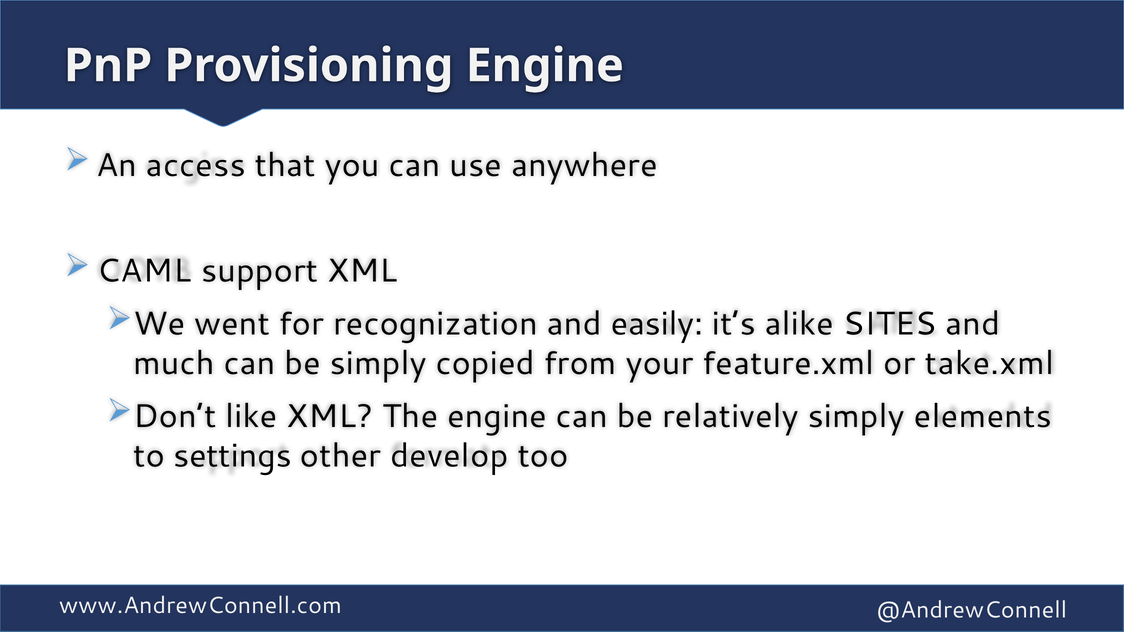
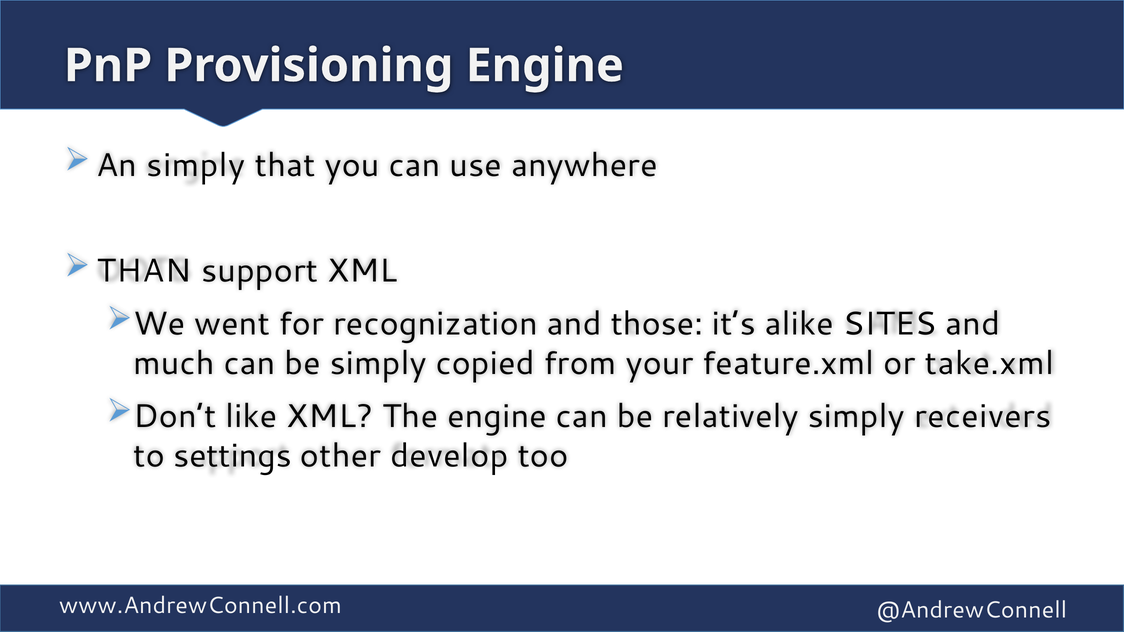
An access: access -> simply
CAML: CAML -> THAN
easily: easily -> those
elements: elements -> receivers
